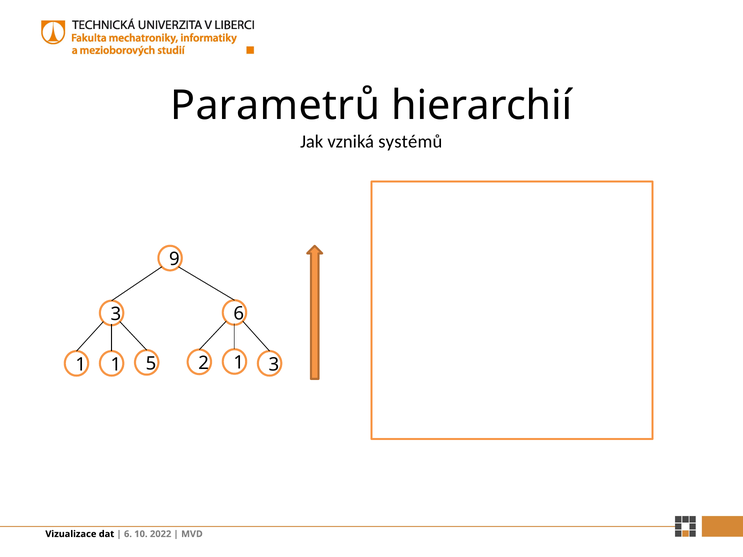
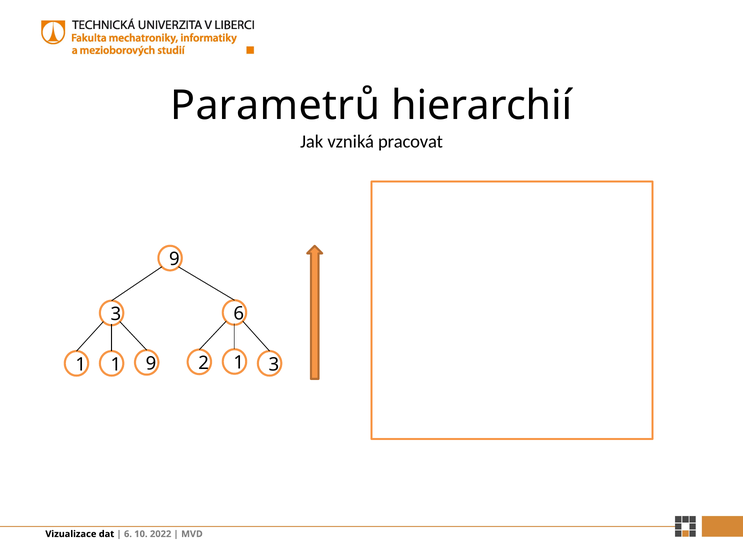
systémů: systémů -> pracovat
1 5: 5 -> 9
